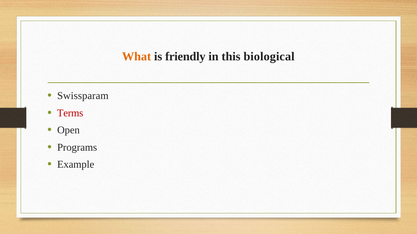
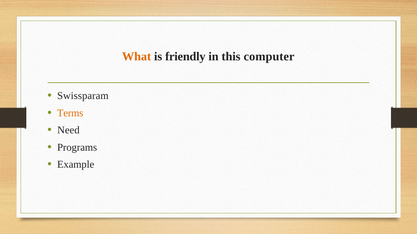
biological: biological -> computer
Terms colour: red -> orange
Open: Open -> Need
